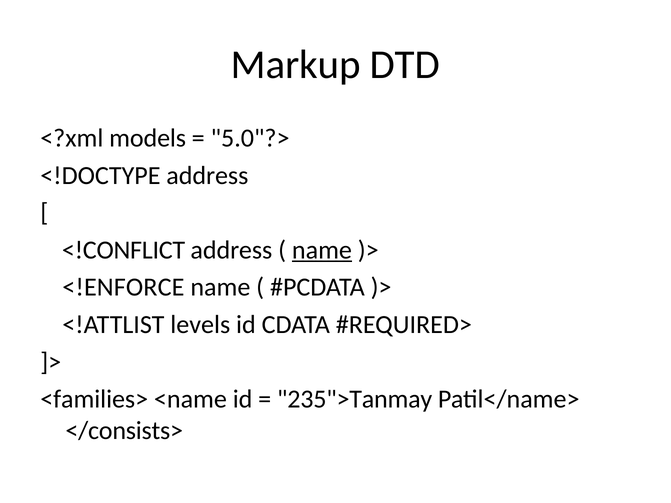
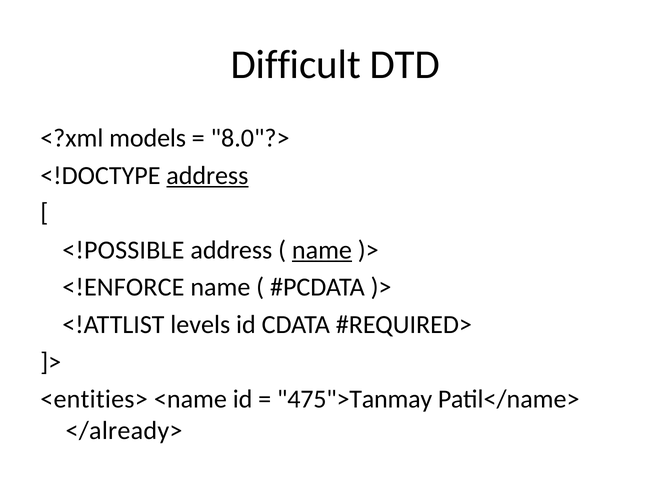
Markup: Markup -> Difficult
5.0"?>: 5.0"?> -> 8.0"?>
address at (207, 176) underline: none -> present
<!CONFLICT: <!CONFLICT -> <!POSSIBLE
<families>: <families> -> <entities>
235">Tanmay: 235">Tanmay -> 475">Tanmay
</consists>: </consists> -> </already>
